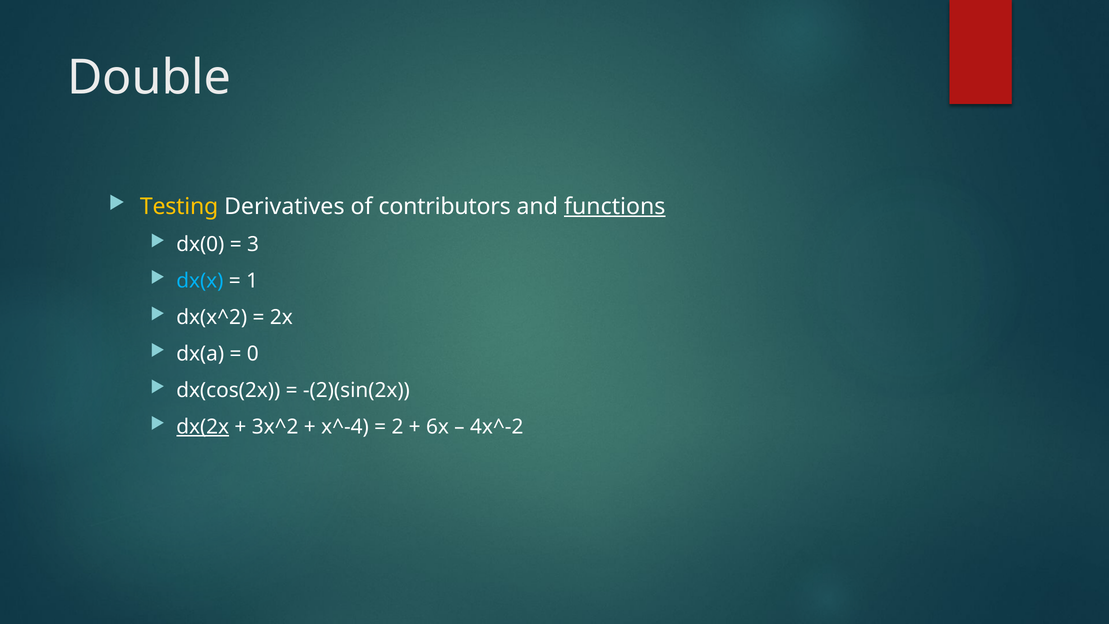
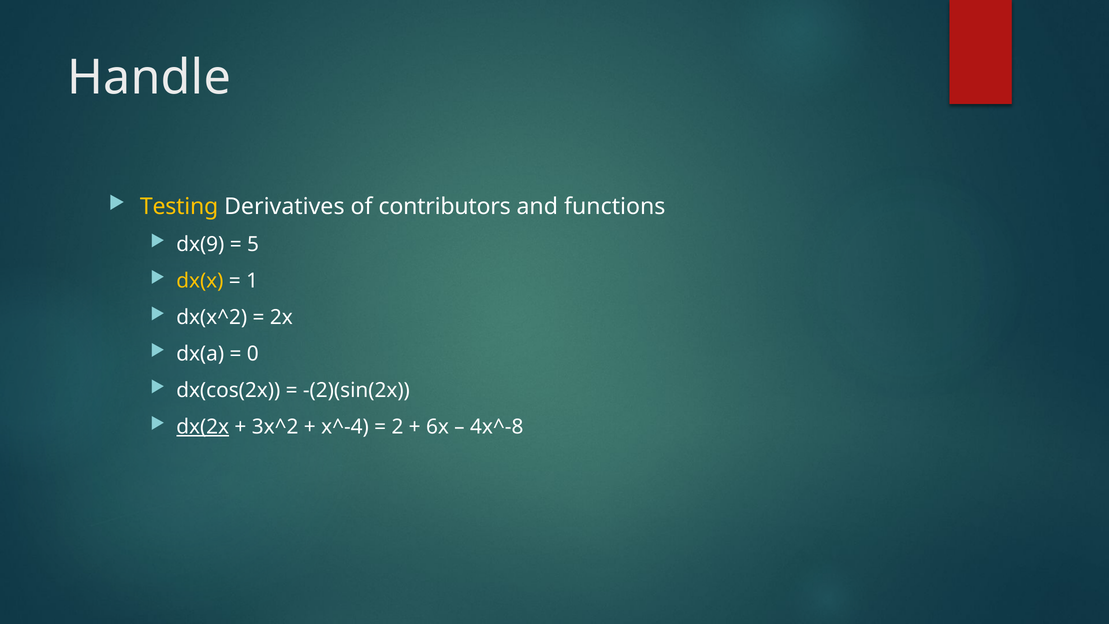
Double: Double -> Handle
functions underline: present -> none
dx(0: dx(0 -> dx(9
3: 3 -> 5
dx(x colour: light blue -> yellow
4x^-2: 4x^-2 -> 4x^-8
